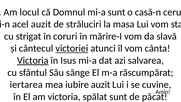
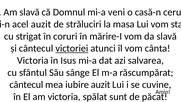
Am locul: locul -> slavă
mi-a sunt: sunt -> veni
Victoria at (33, 60) underline: present -> none
iertarea at (26, 84): iertarea -> cântecul
